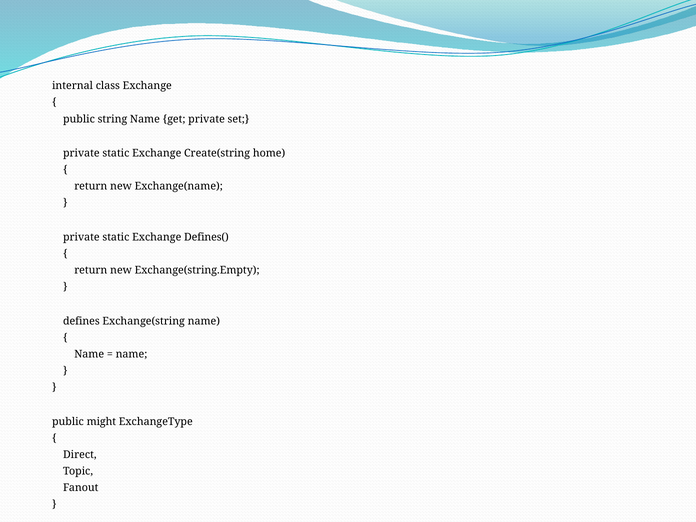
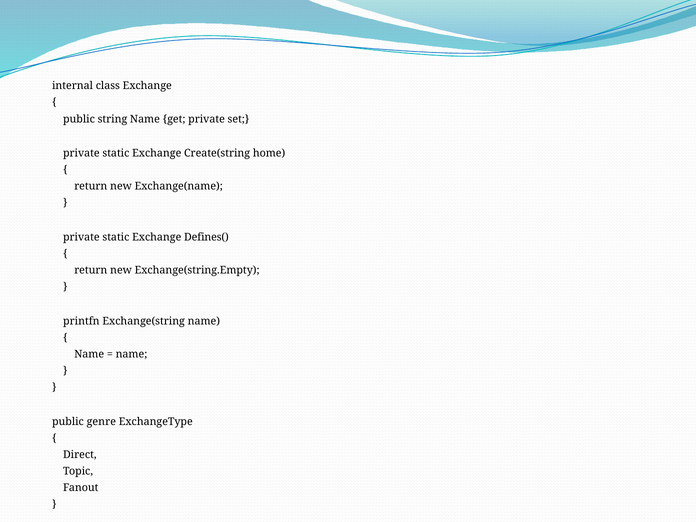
defines: defines -> printfn
might: might -> genre
